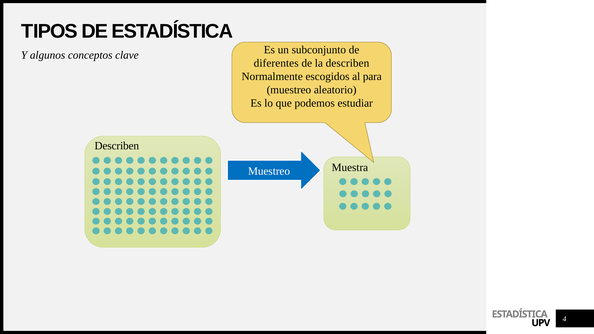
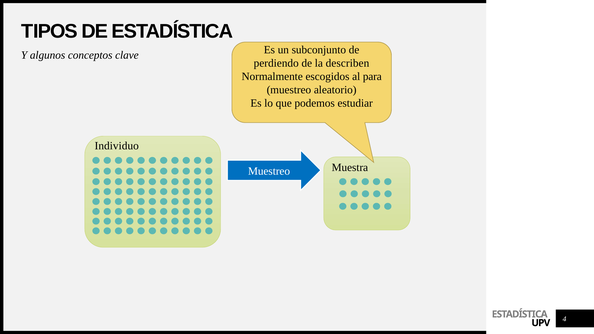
diferentes: diferentes -> perdiendo
Describen at (117, 146): Describen -> Individuo
